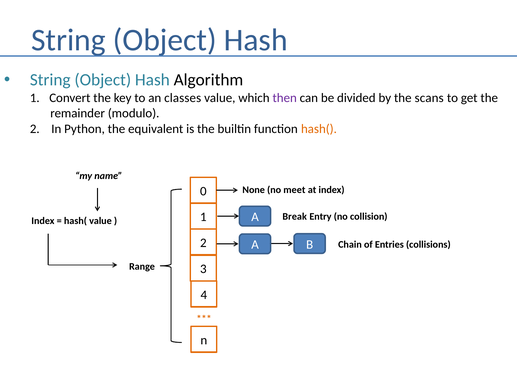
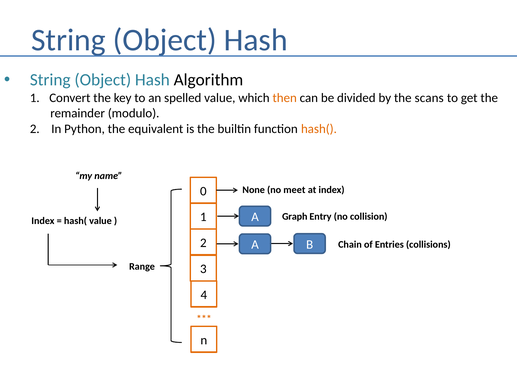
classes: classes -> spelled
then colour: purple -> orange
Break: Break -> Graph
